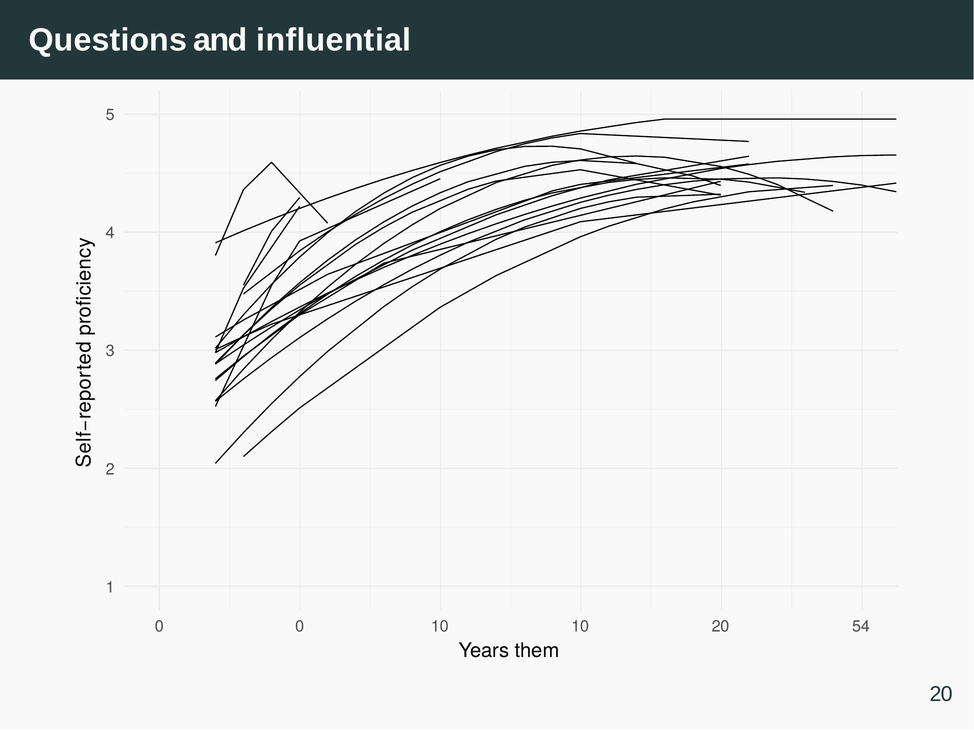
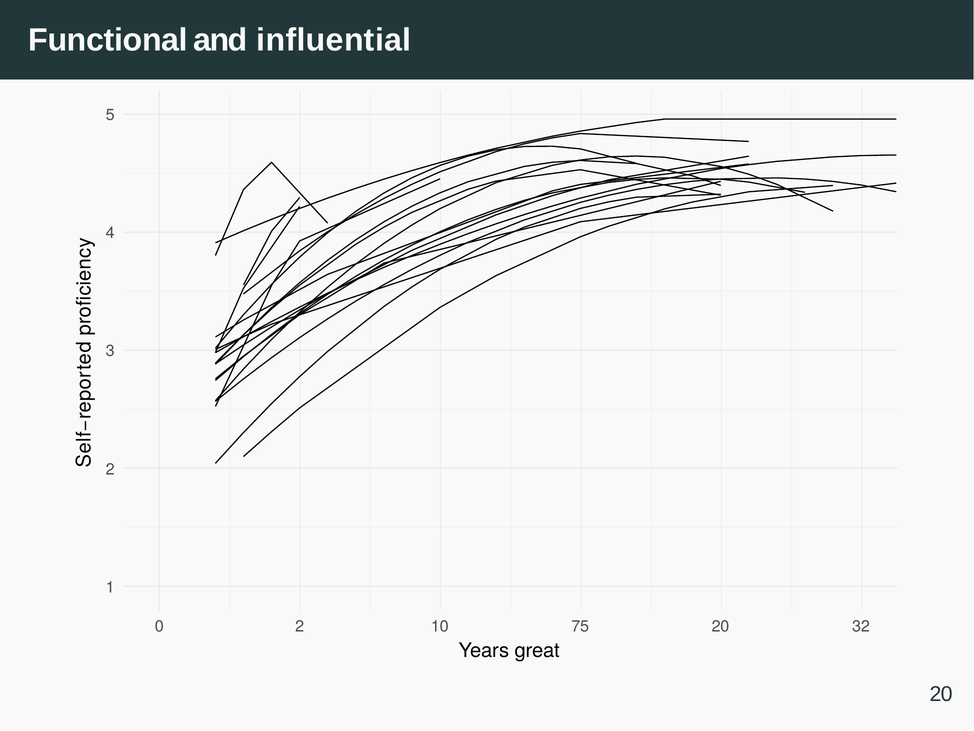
Questions: Questions -> Functional
0 0: 0 -> 2
10 10: 10 -> 75
54: 54 -> 32
them: them -> great
